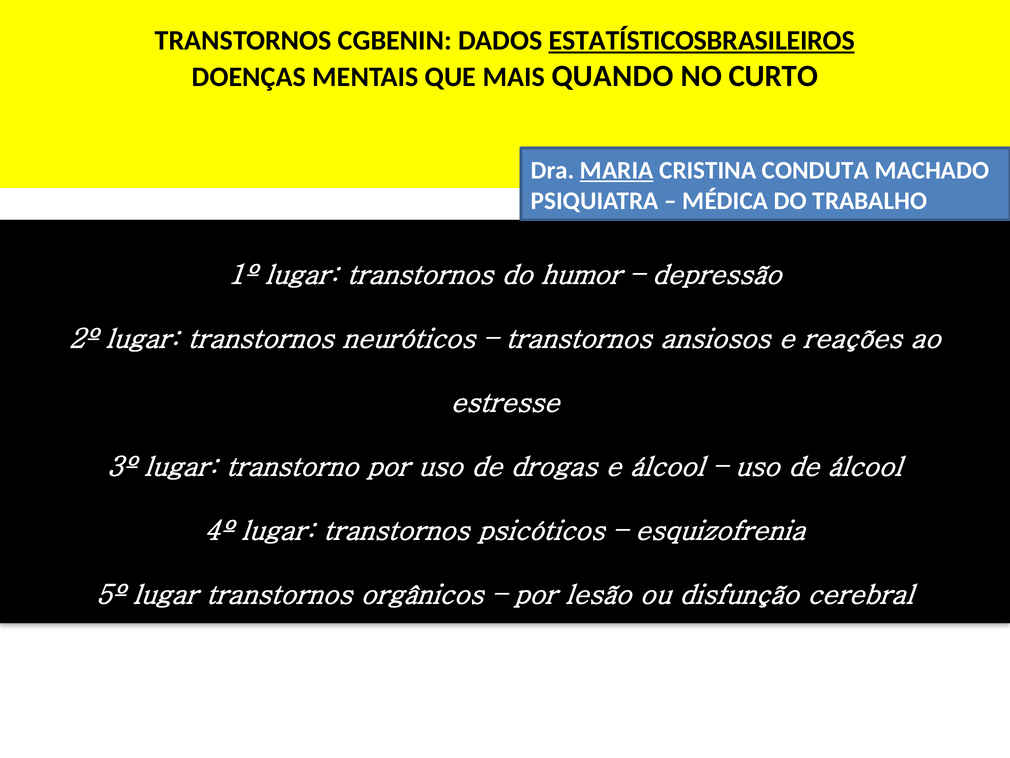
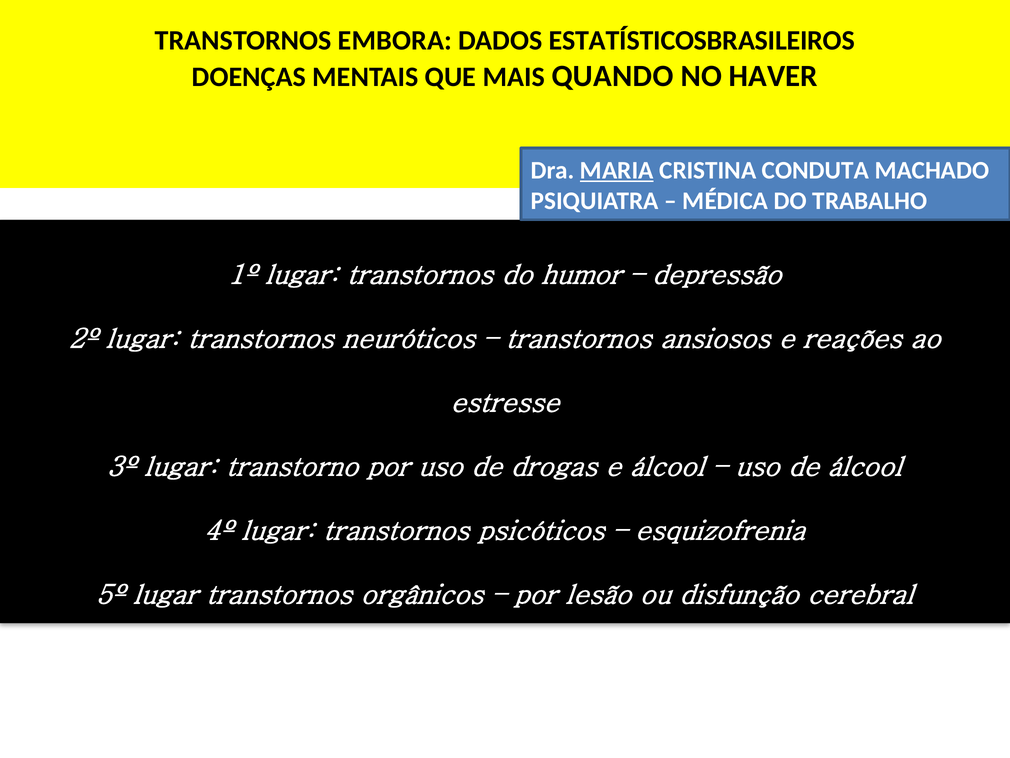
CGBENIN: CGBENIN -> EMBORA
ESTATÍSTICOSBRASILEIROS underline: present -> none
CURTO: CURTO -> HAVER
